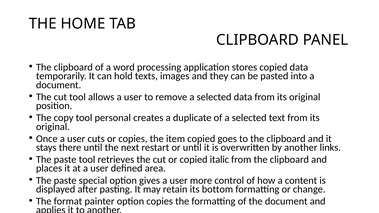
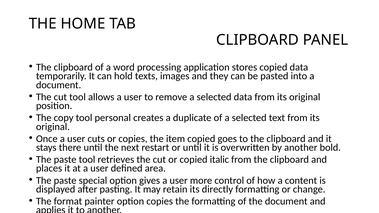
links: links -> bold
bottom: bottom -> directly
